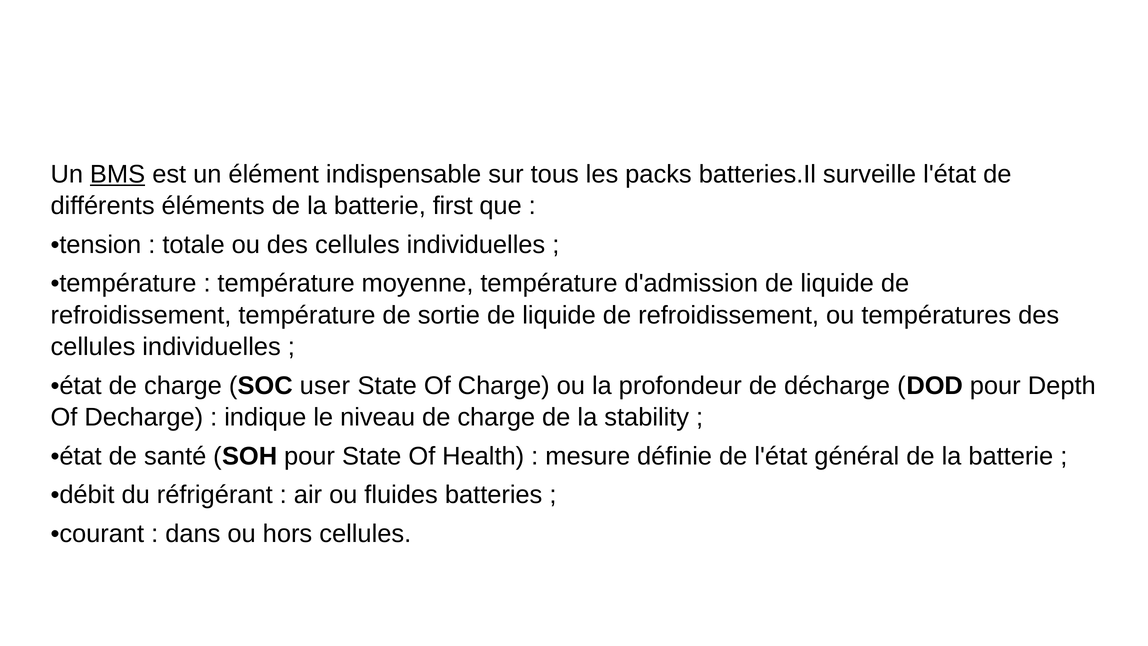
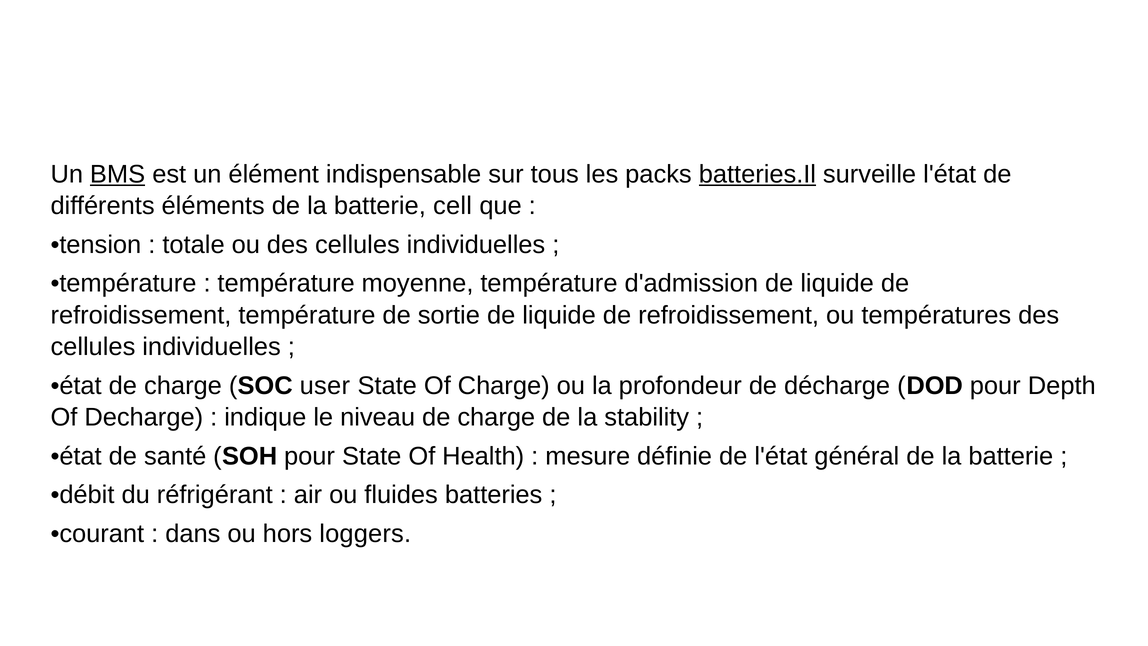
batteries.Il underline: none -> present
first: first -> cell
hors cellules: cellules -> loggers
